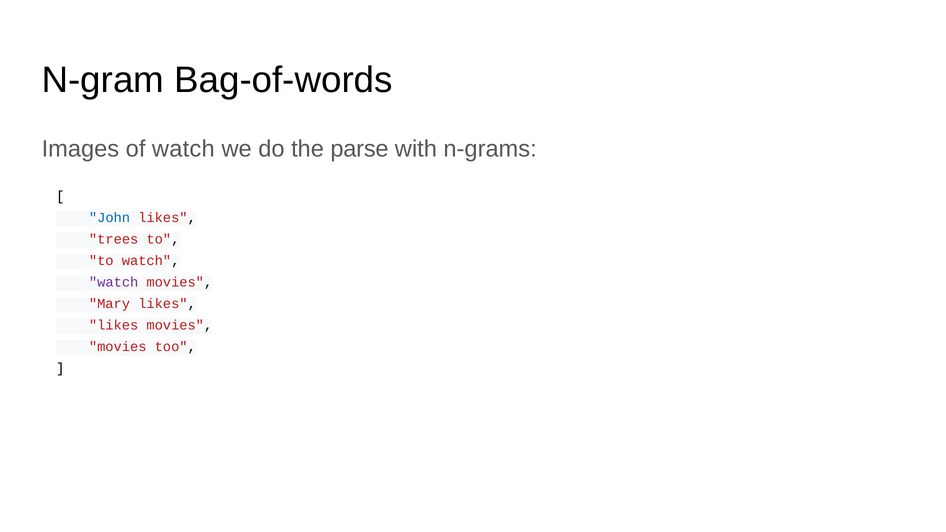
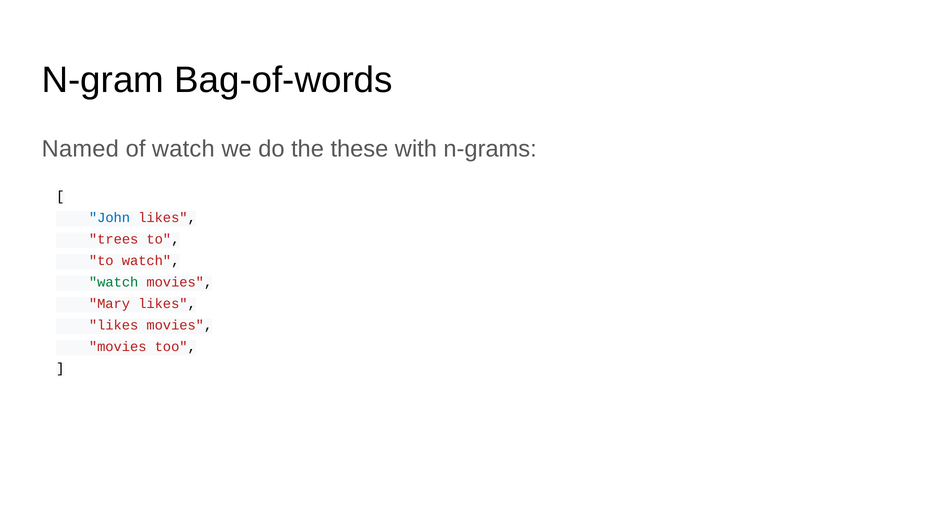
Images: Images -> Named
parse: parse -> these
watch at (114, 282) colour: purple -> green
